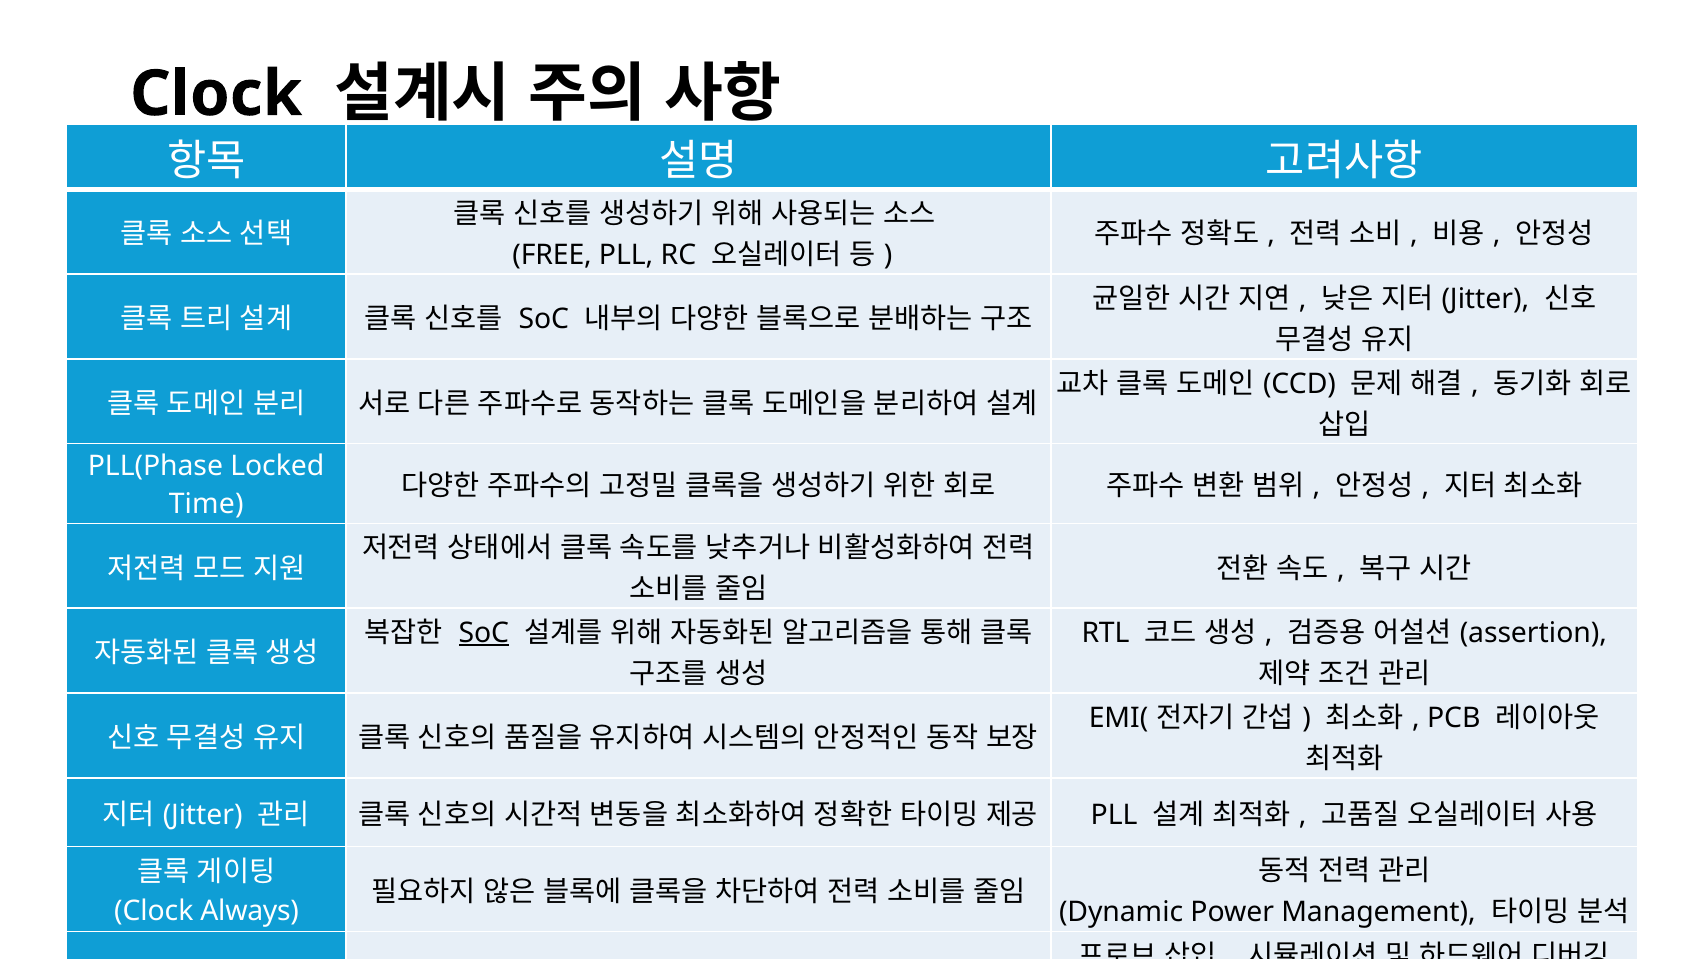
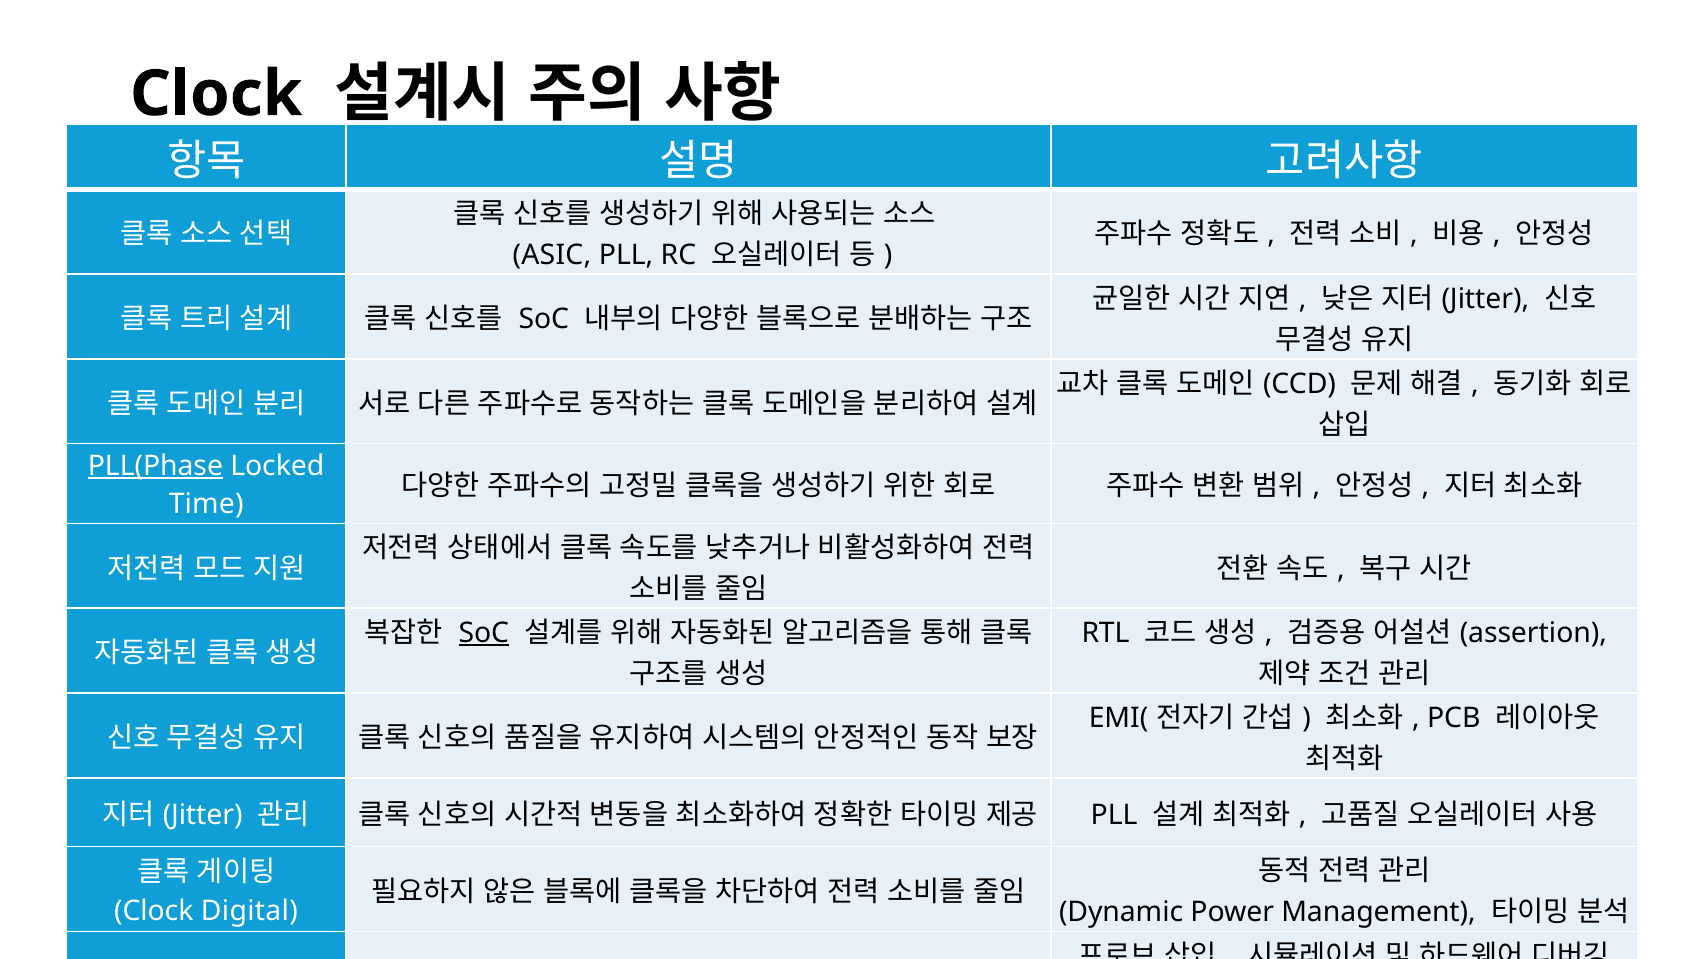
FREE: FREE -> ASIC
PLL(Phase underline: none -> present
Always: Always -> Digital
